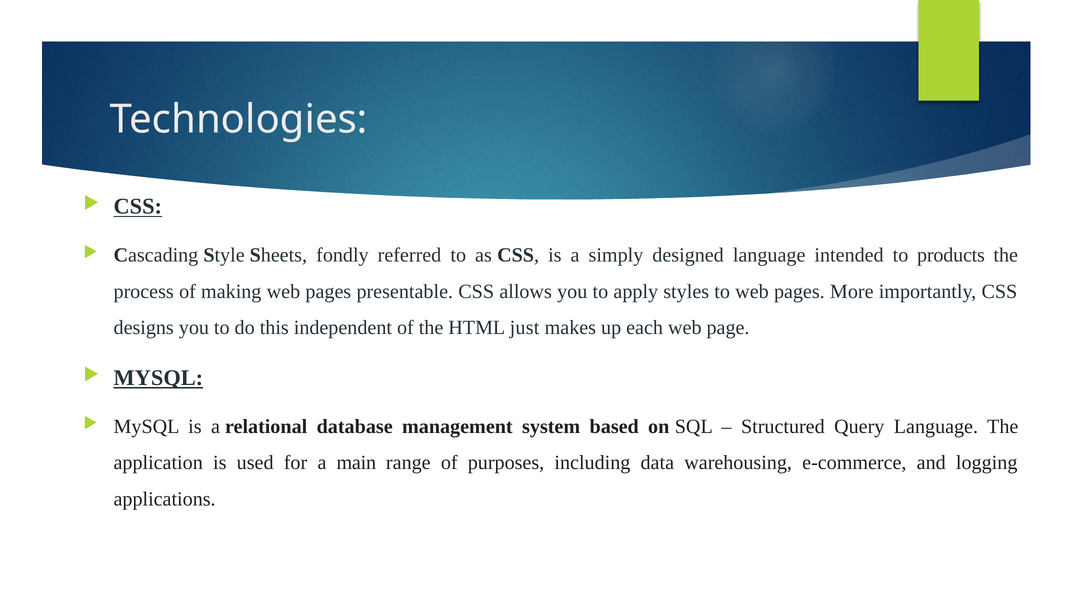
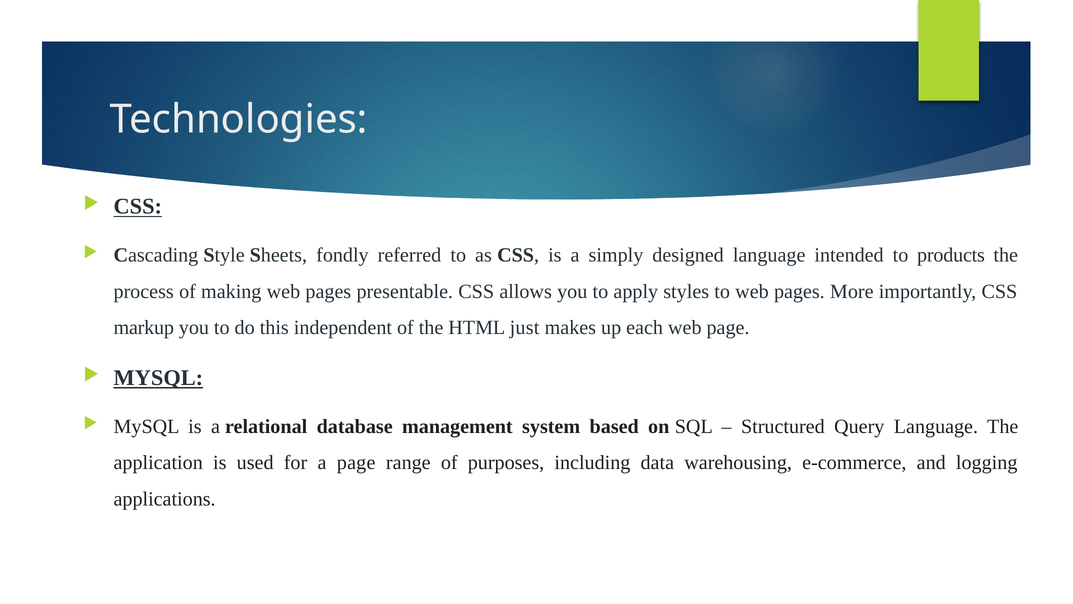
designs: designs -> markup
a main: main -> page
